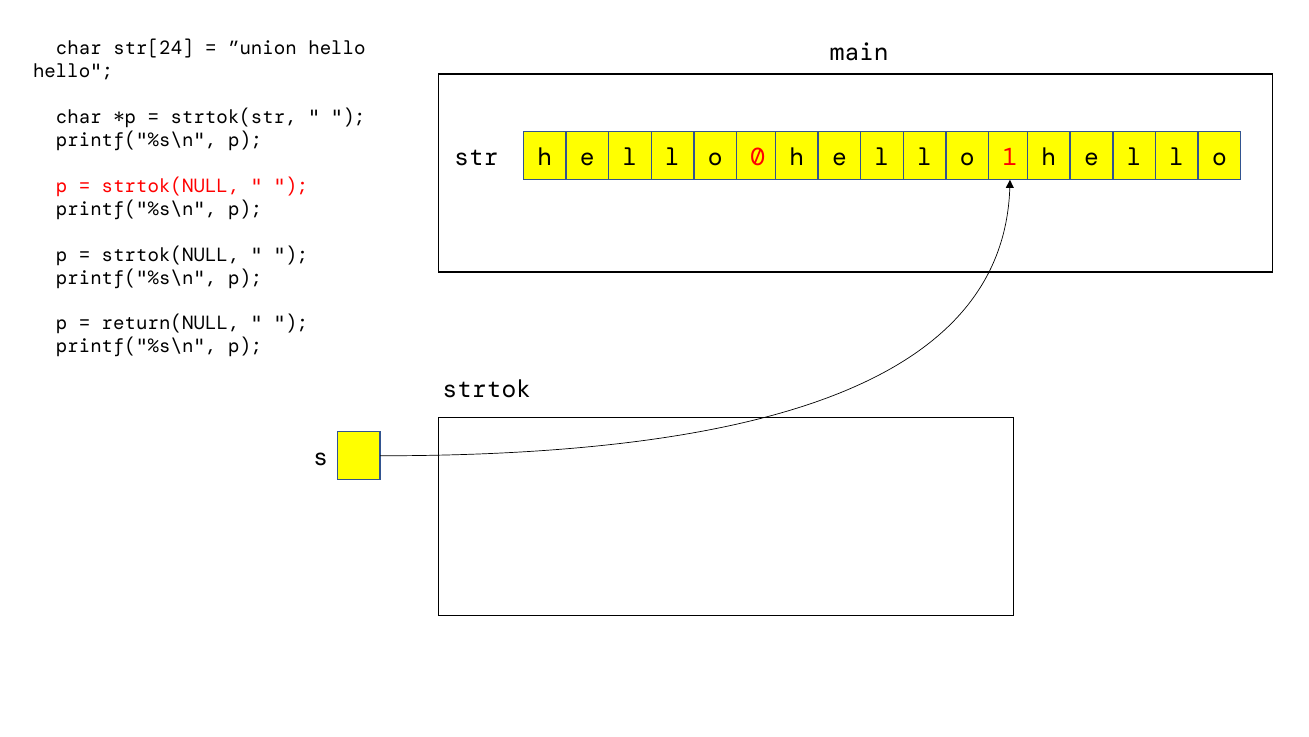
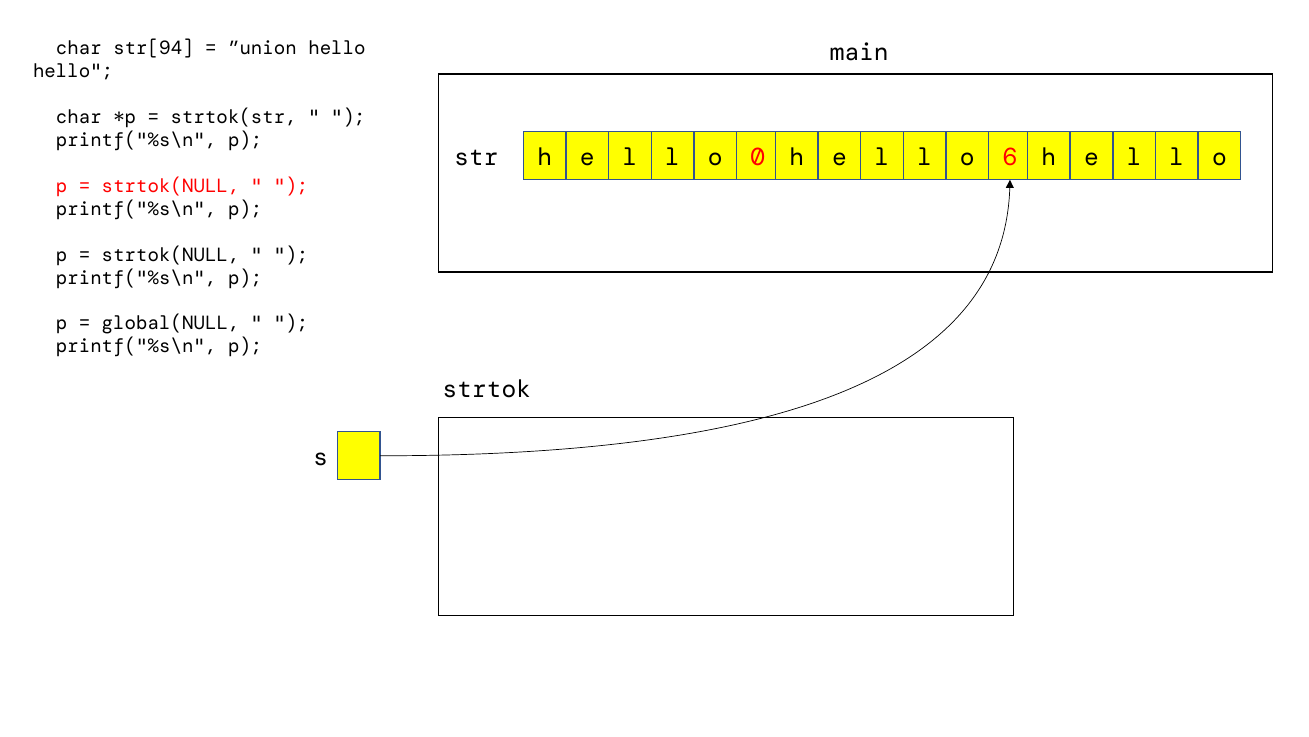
str[24: str[24 -> str[94
1: 1 -> 6
return(NULL: return(NULL -> global(NULL
